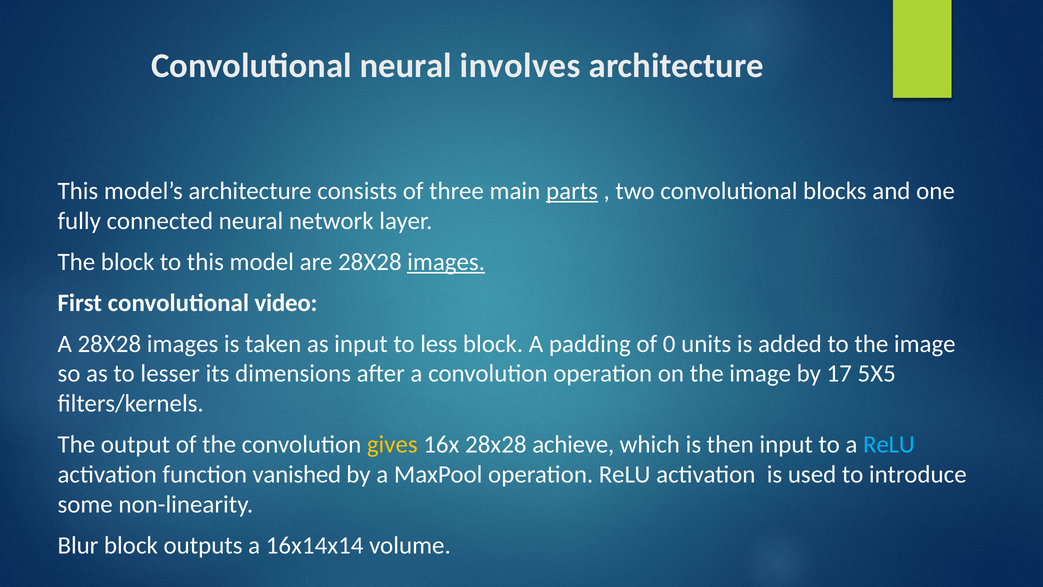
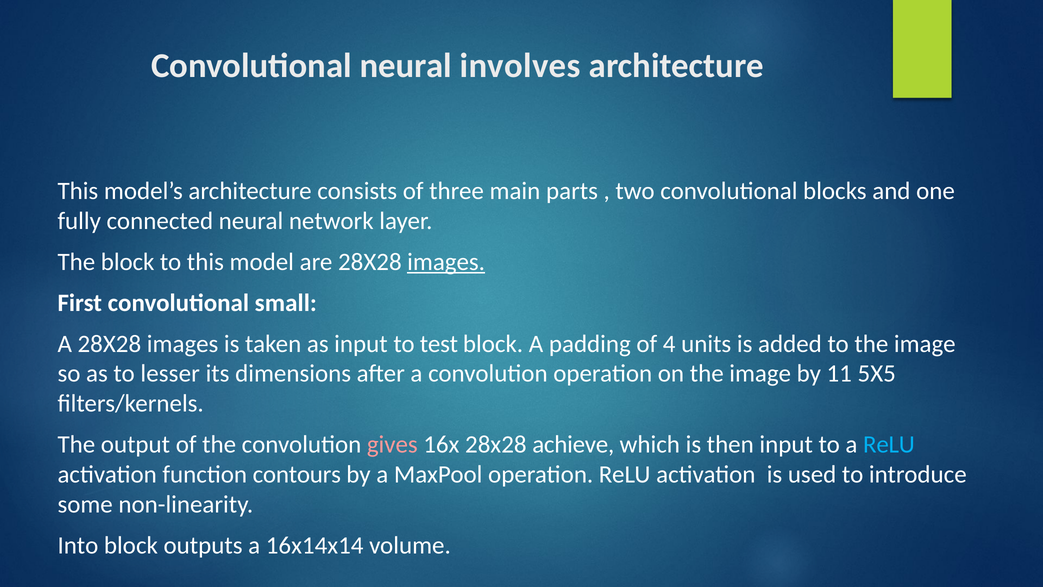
parts underline: present -> none
video: video -> small
less: less -> test
0: 0 -> 4
17: 17 -> 11
gives colour: yellow -> pink
vanished: vanished -> contours
Blur: Blur -> Into
